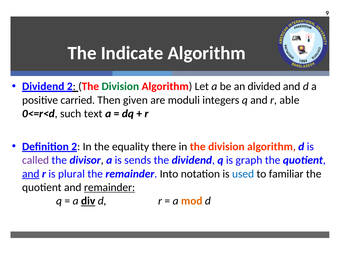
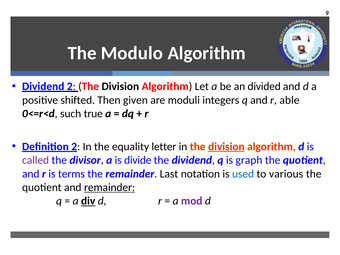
Indicate: Indicate -> Modulo
Division at (120, 87) colour: green -> black
carried: carried -> shifted
text: text -> true
there: there -> letter
division at (226, 147) underline: none -> present
sends: sends -> divide
and at (31, 174) underline: present -> none
plural: plural -> terms
Into: Into -> Last
familiar: familiar -> various
mod colour: orange -> purple
